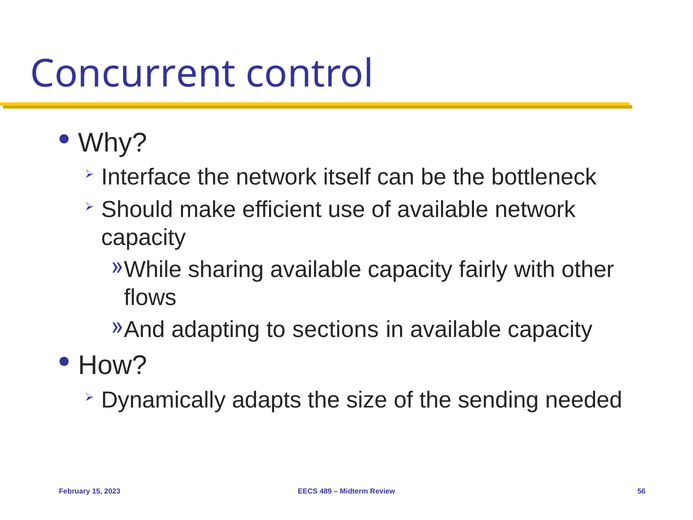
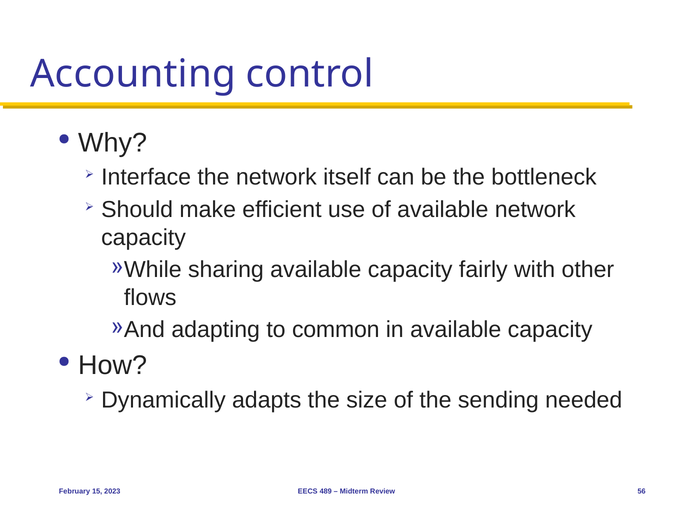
Concurrent: Concurrent -> Accounting
sections: sections -> common
